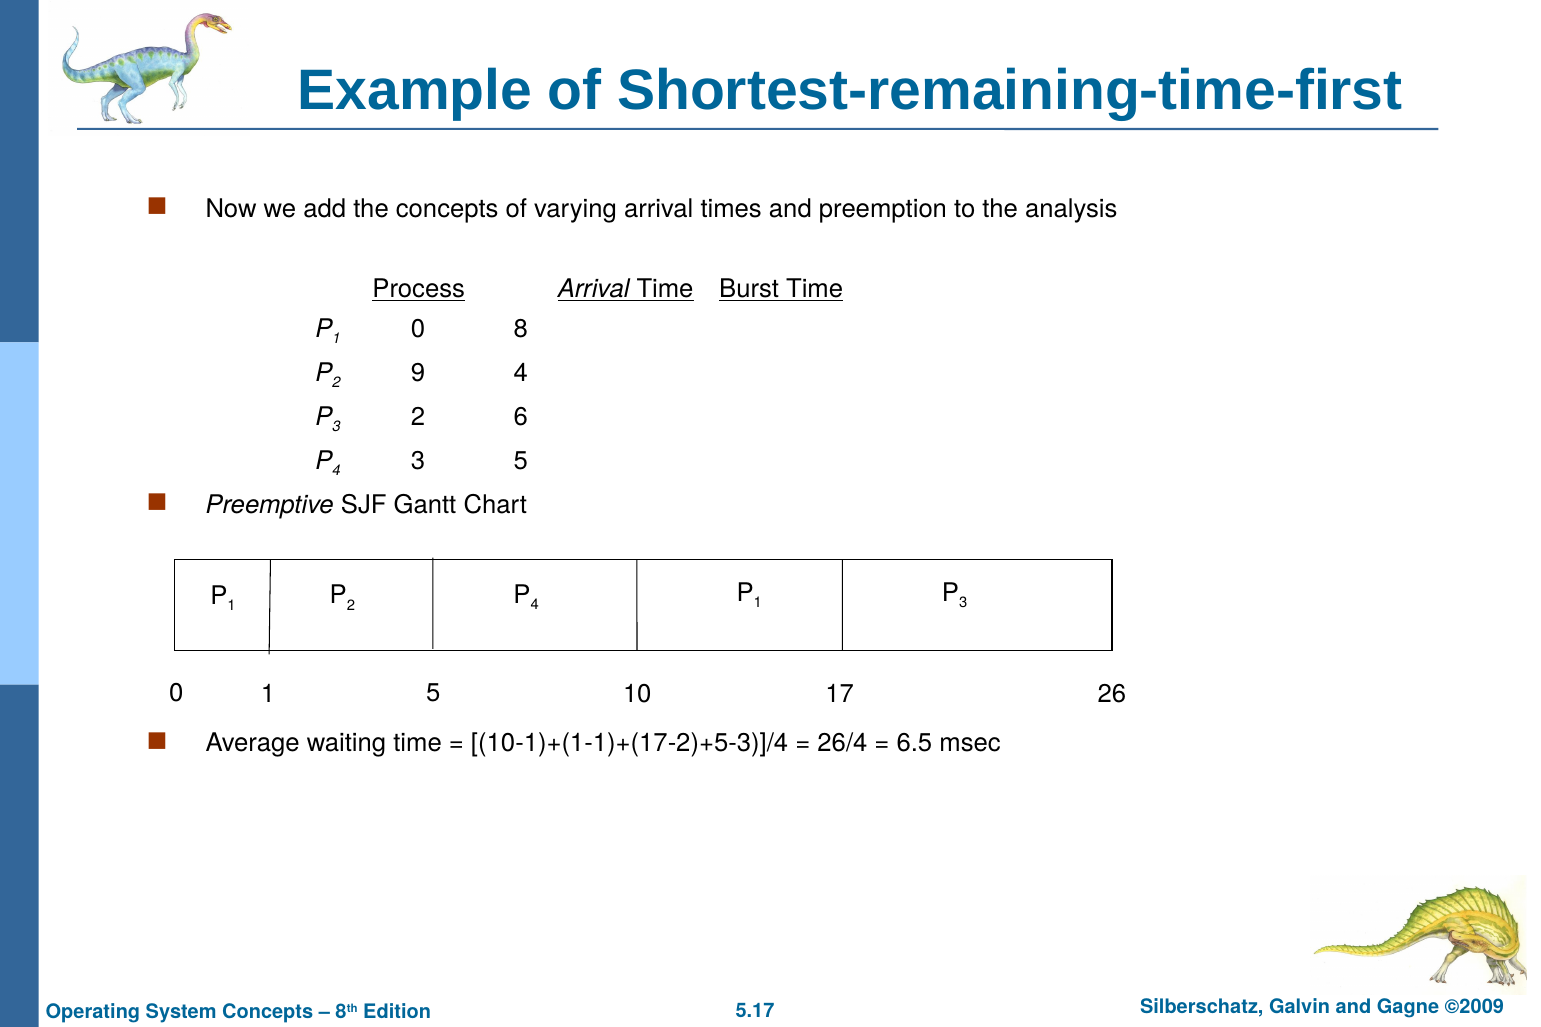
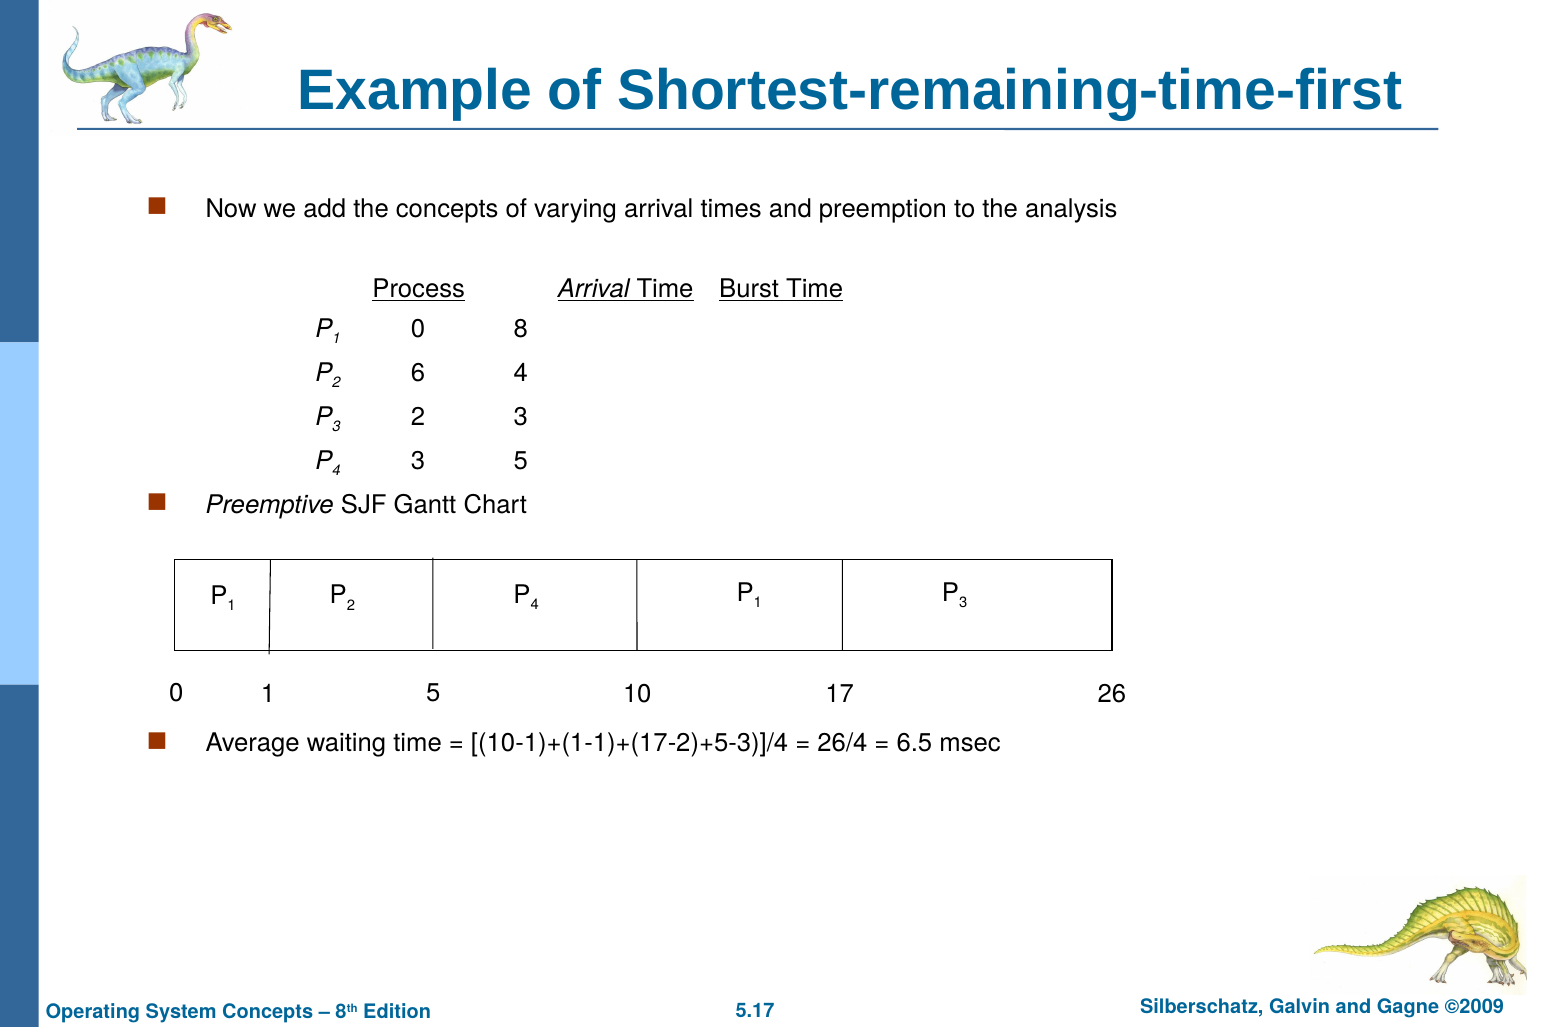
9: 9 -> 6
2 6: 6 -> 3
